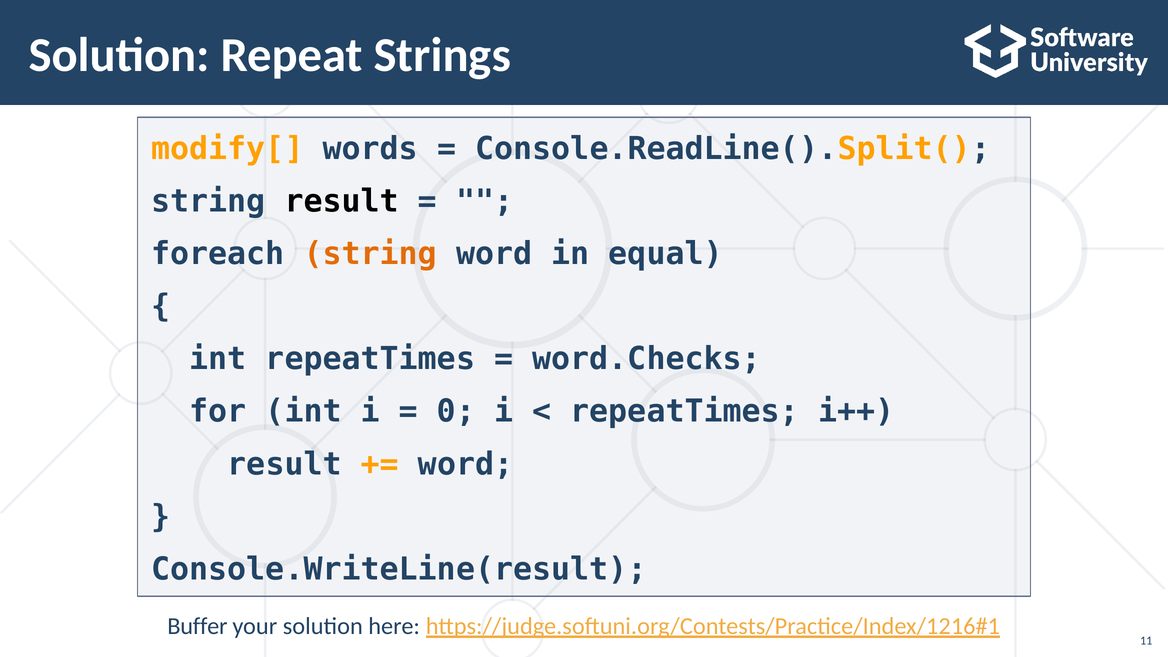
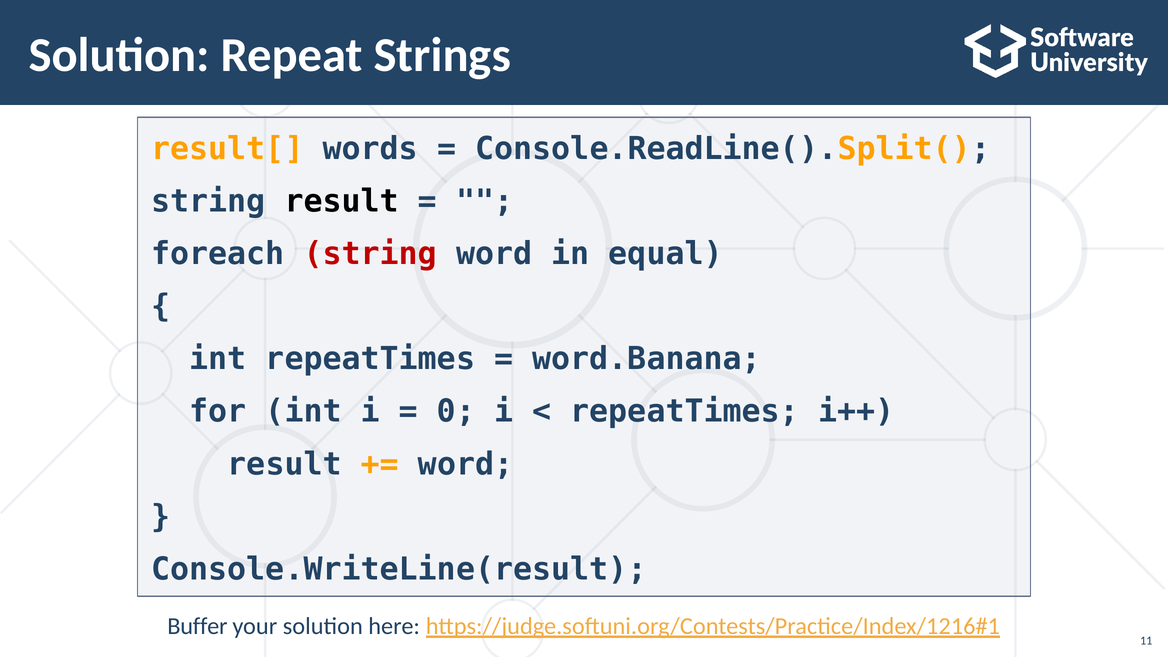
modify[: modify[ -> result[
string at (370, 254) colour: orange -> red
word.Checks: word.Checks -> word.Banana
